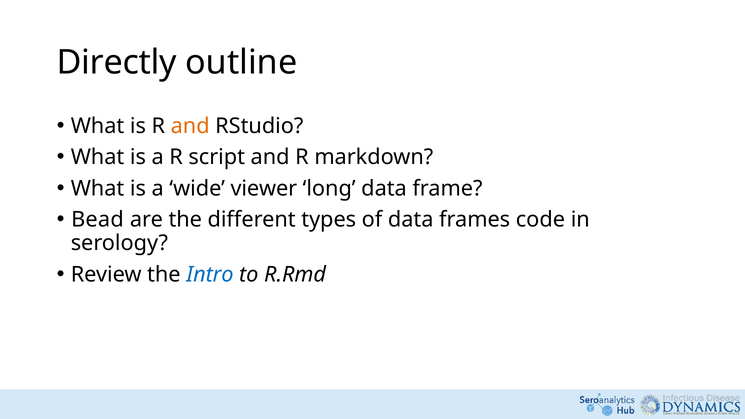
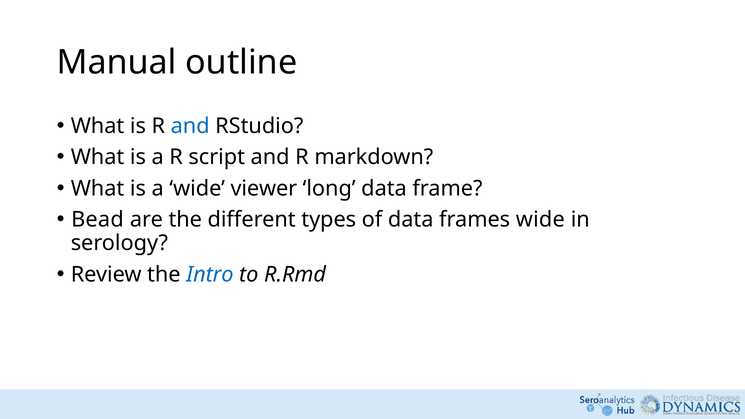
Directly: Directly -> Manual
and at (190, 126) colour: orange -> blue
frames code: code -> wide
